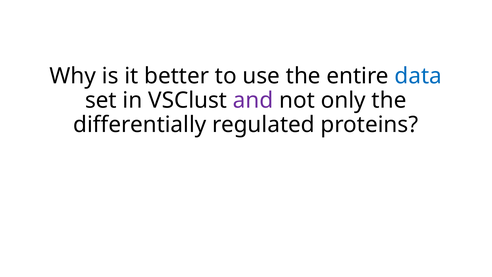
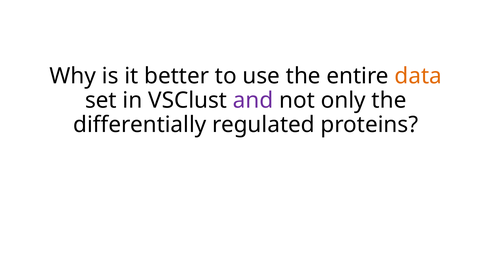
data colour: blue -> orange
